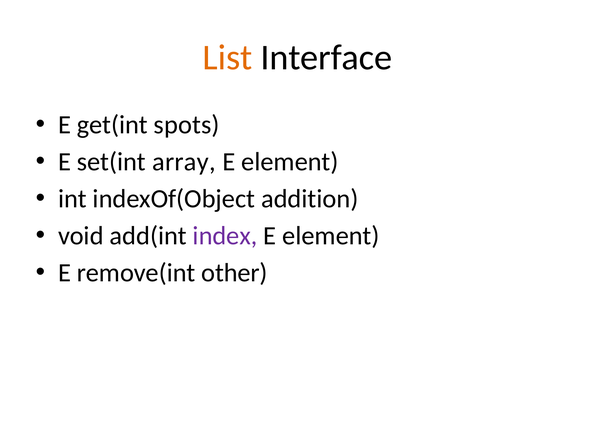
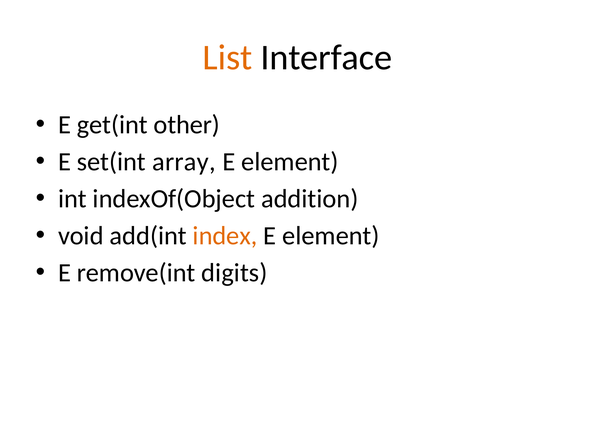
spots: spots -> other
index colour: purple -> orange
other: other -> digits
